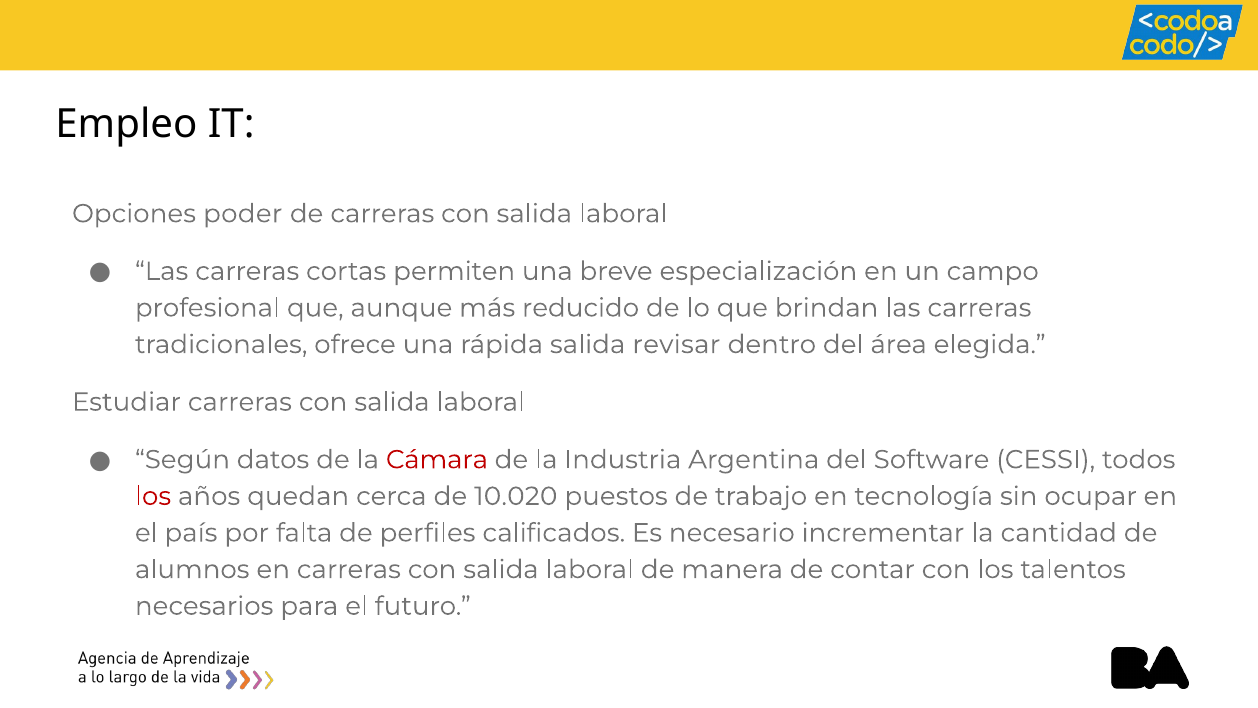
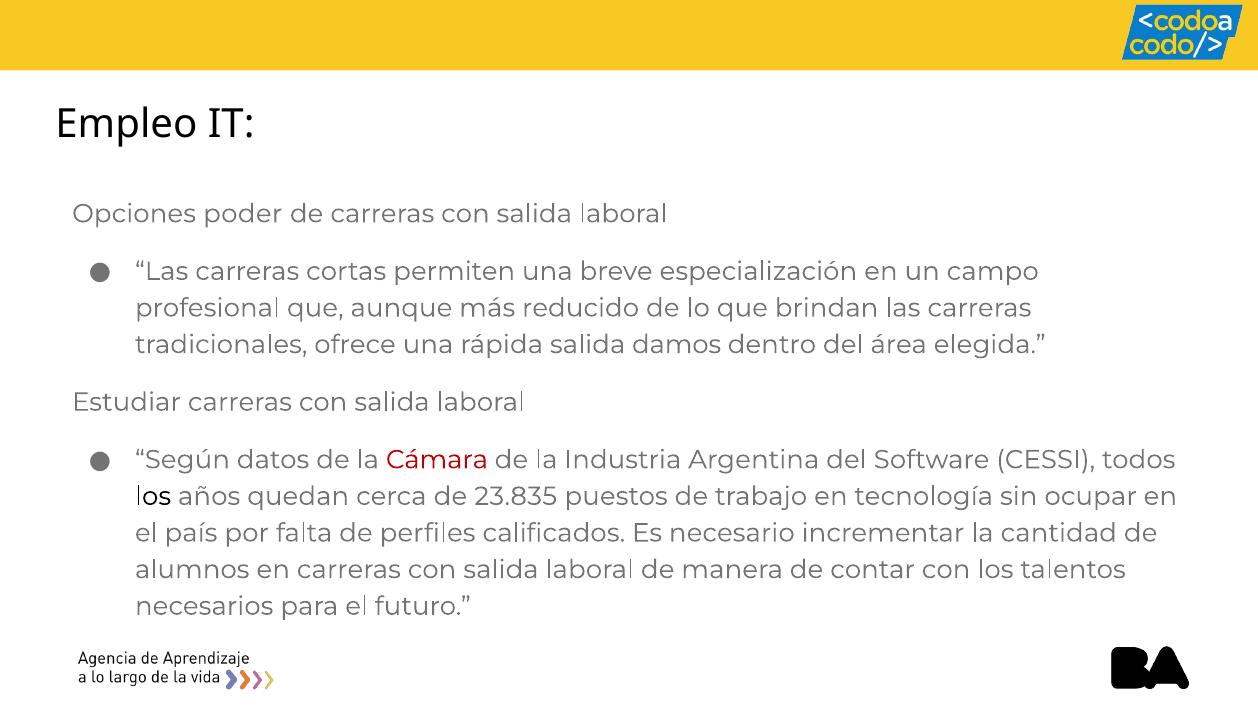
revisar: revisar -> damos
los at (153, 496) colour: red -> black
10.020: 10.020 -> 23.835
